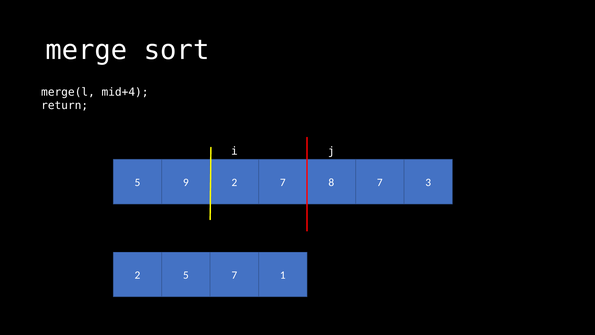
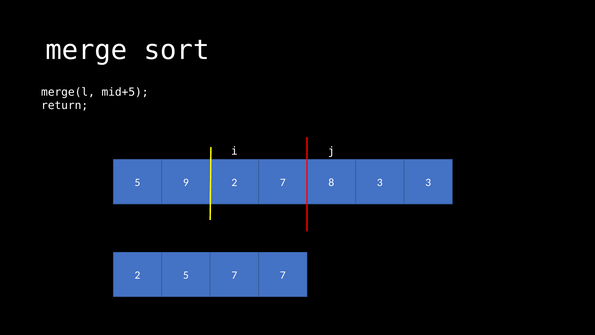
mid+4: mid+4 -> mid+5
8 7: 7 -> 3
7 1: 1 -> 7
